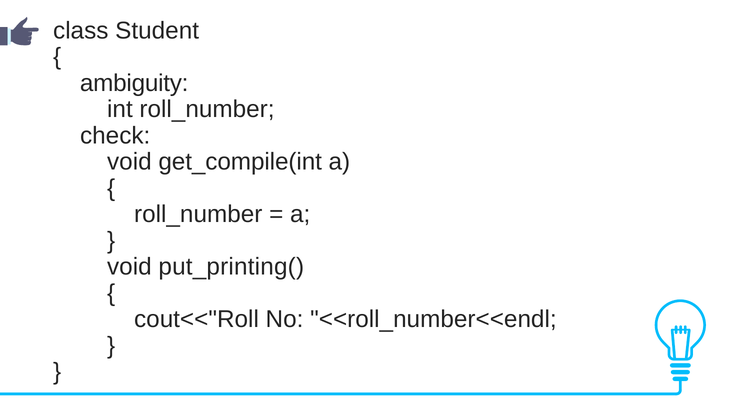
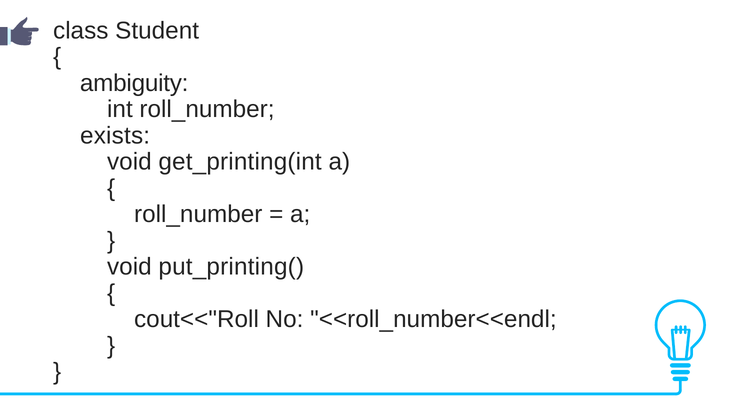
check: check -> exists
get_compile(int: get_compile(int -> get_printing(int
